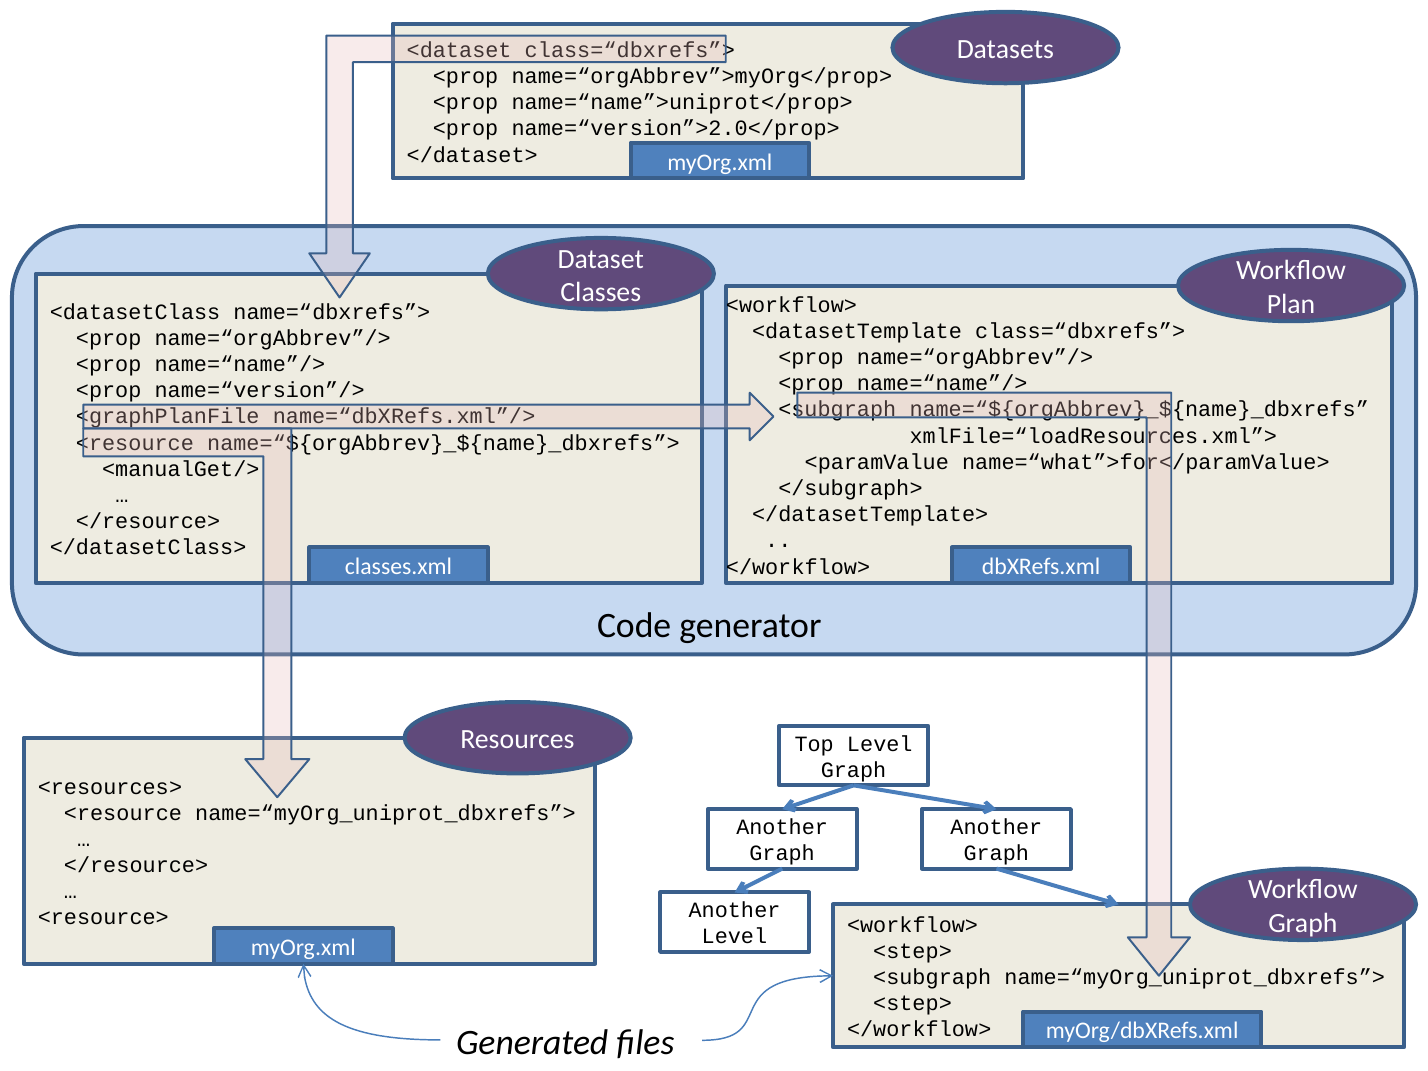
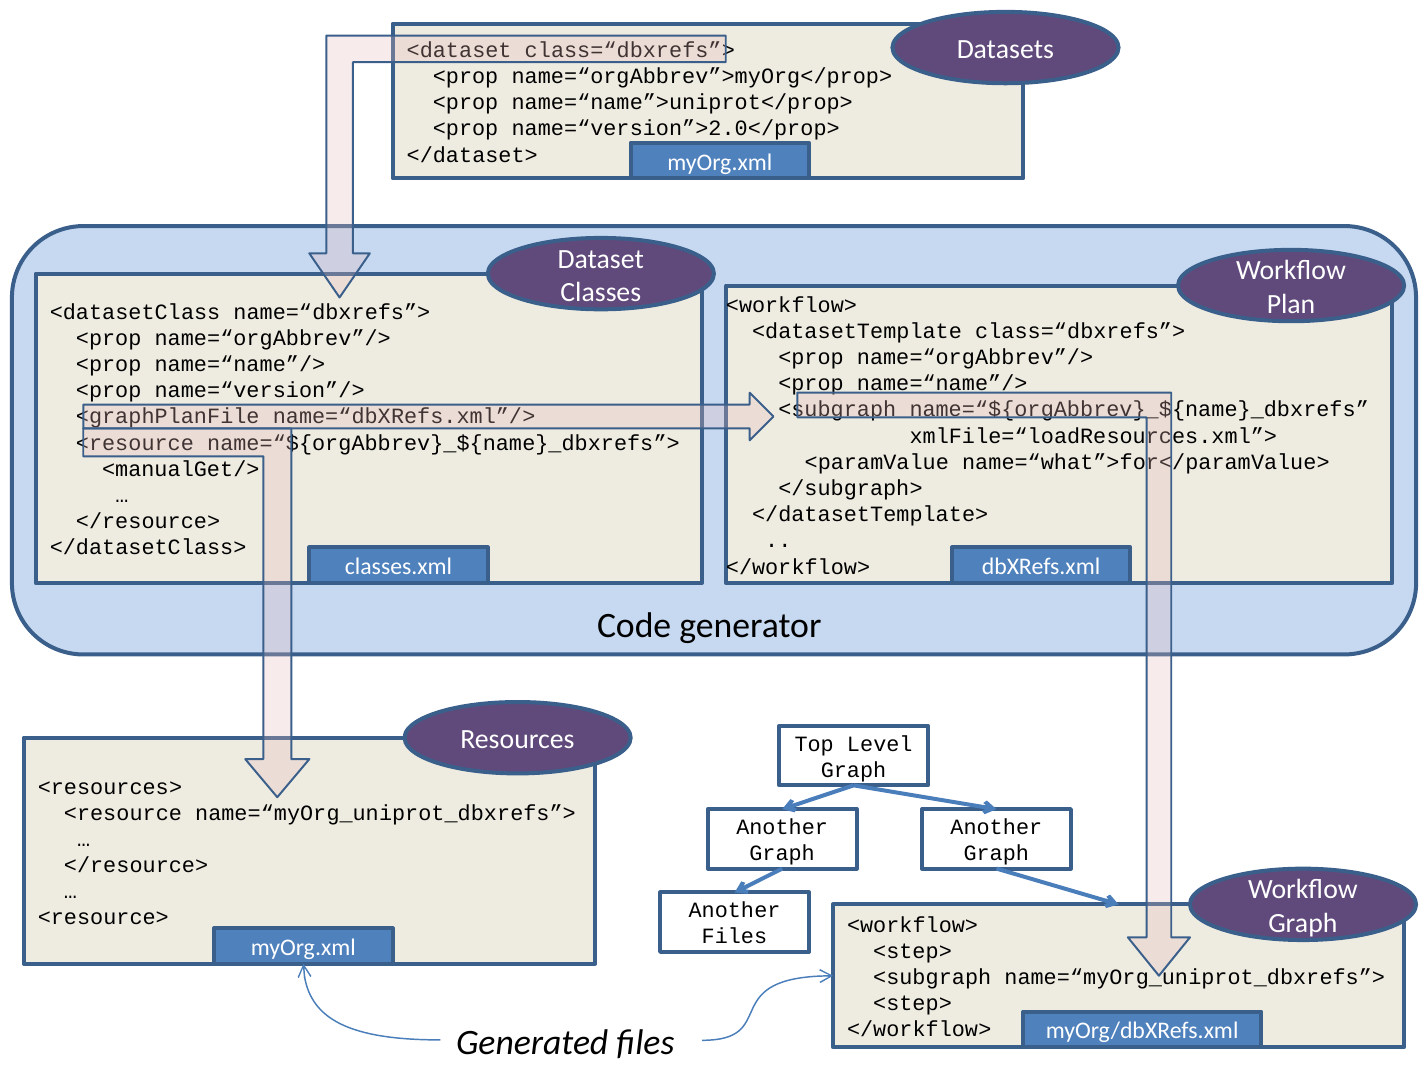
Level at (734, 937): Level -> Files
